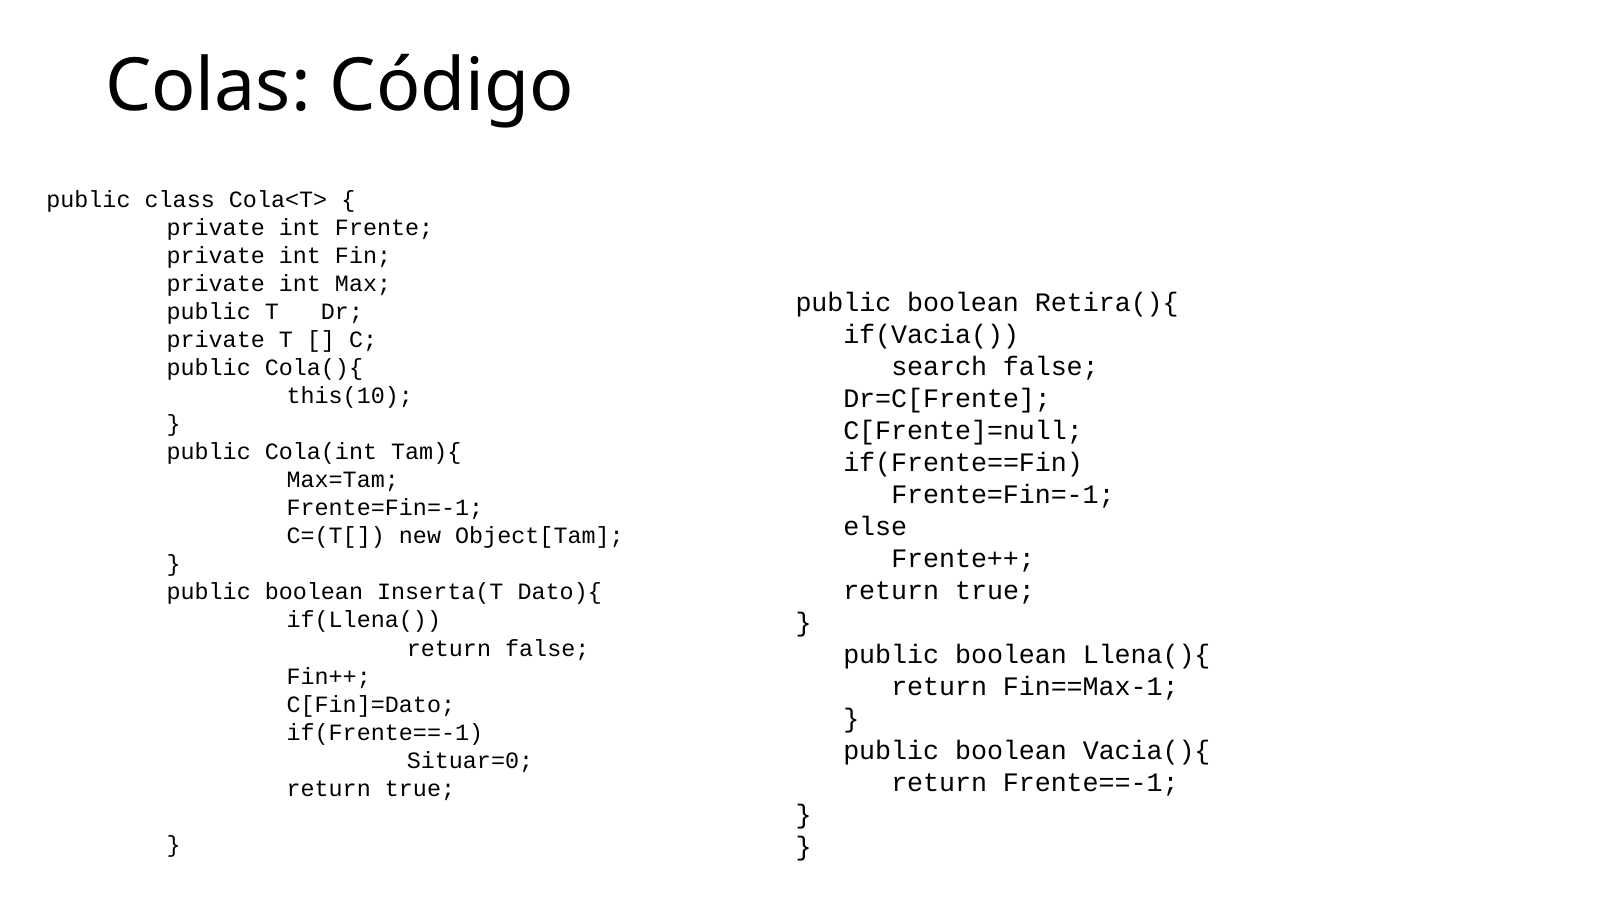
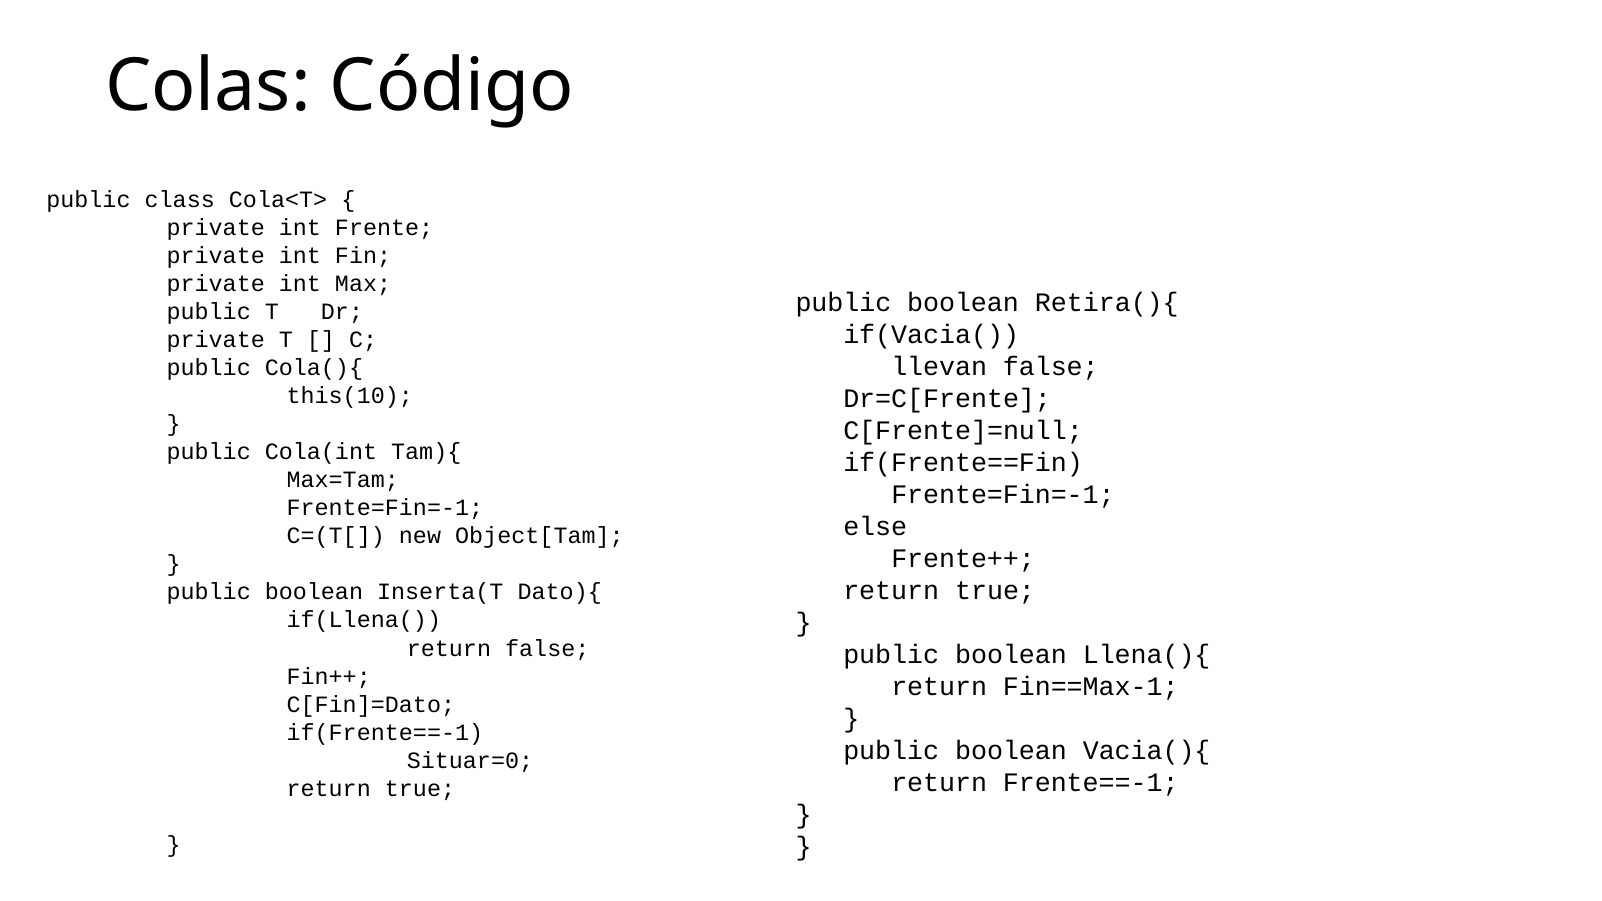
search: search -> llevan
